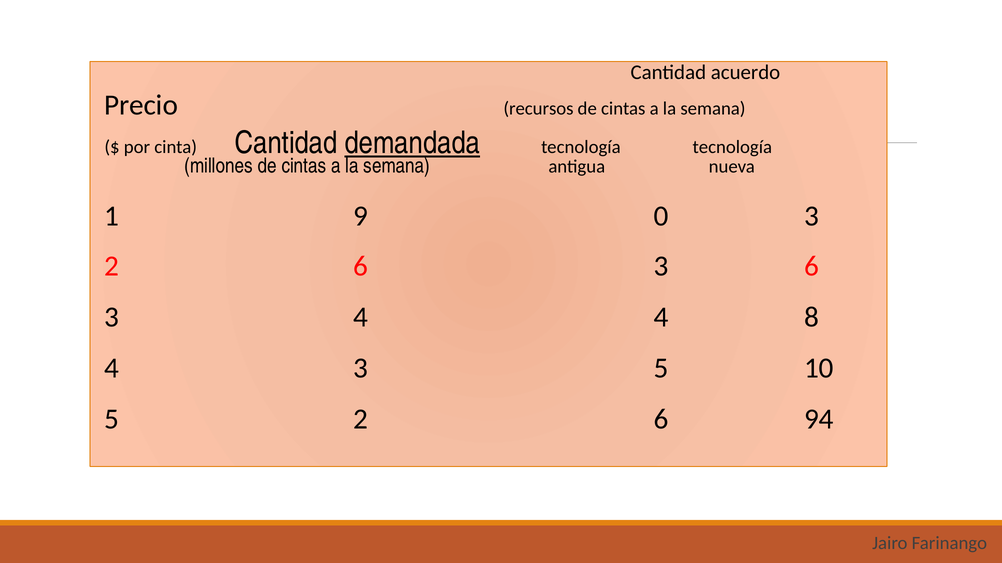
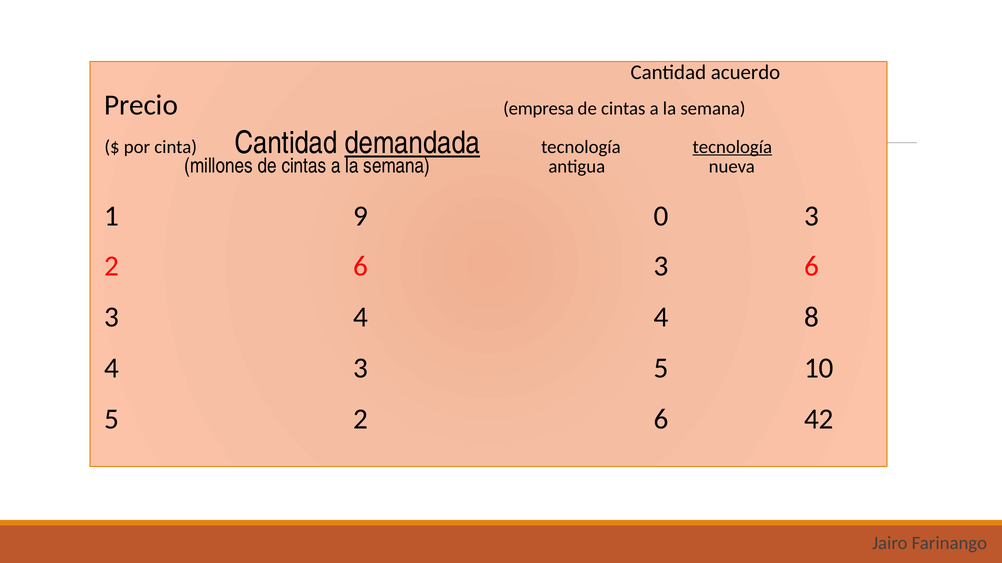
recursos: recursos -> empresa
tecnología at (732, 147) underline: none -> present
94: 94 -> 42
